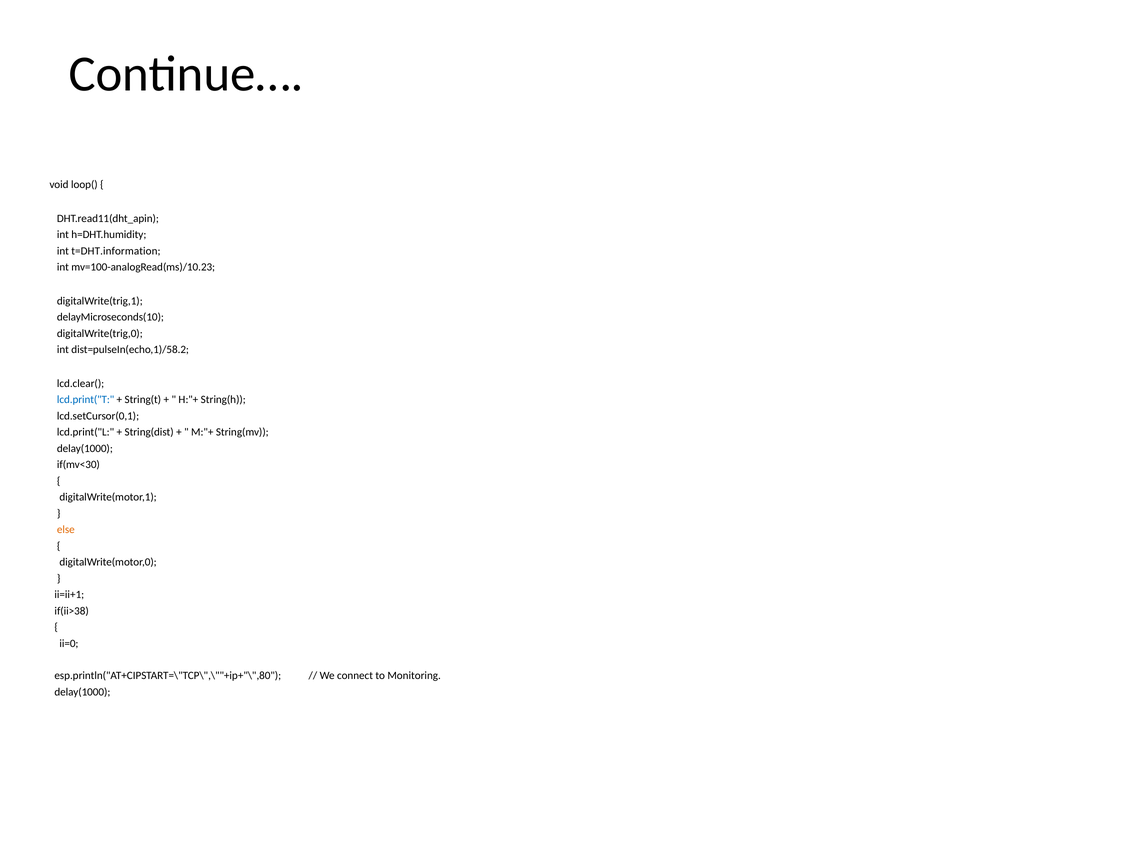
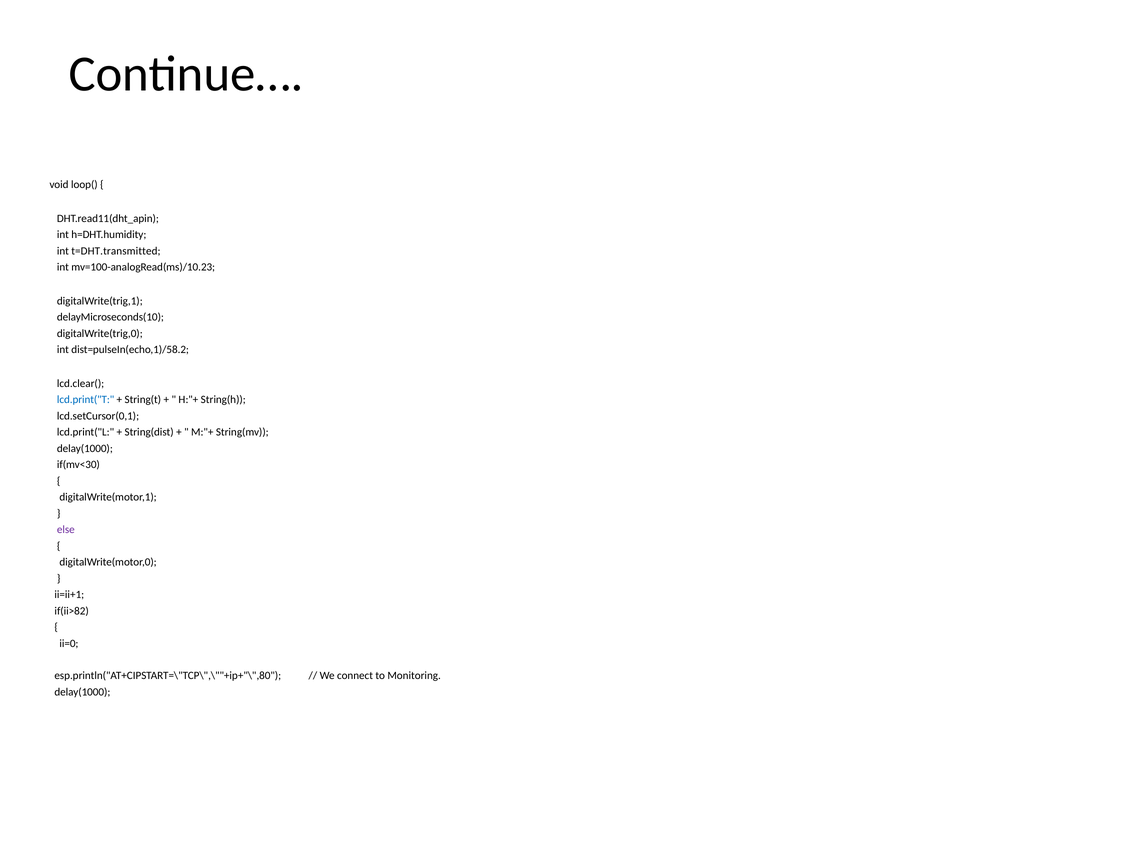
t=DHT.information: t=DHT.information -> t=DHT.transmitted
else colour: orange -> purple
if(ii>38: if(ii>38 -> if(ii>82
